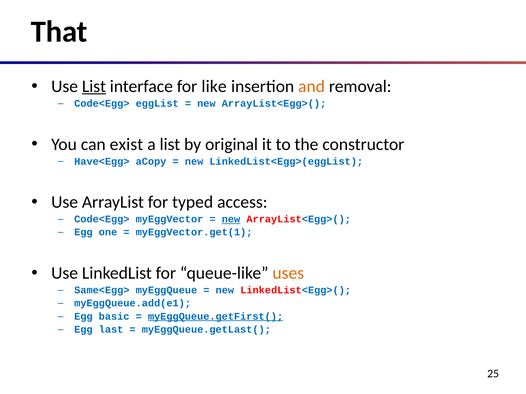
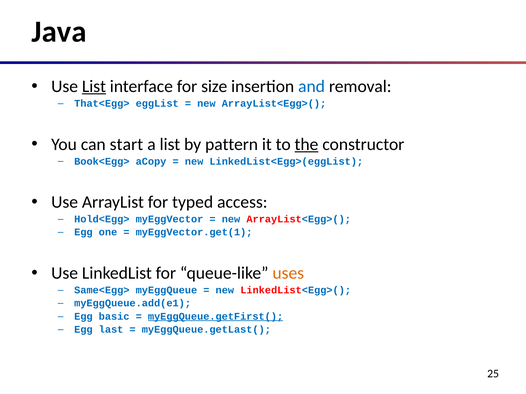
That: That -> Java
like: like -> size
and colour: orange -> blue
Code<Egg> at (102, 104): Code<Egg> -> That<Egg>
exist: exist -> start
original: original -> pattern
the underline: none -> present
Have<Egg>: Have<Egg> -> Book<Egg>
Code<Egg> at (102, 219): Code<Egg> -> Hold<Egg>
new at (231, 219) underline: present -> none
